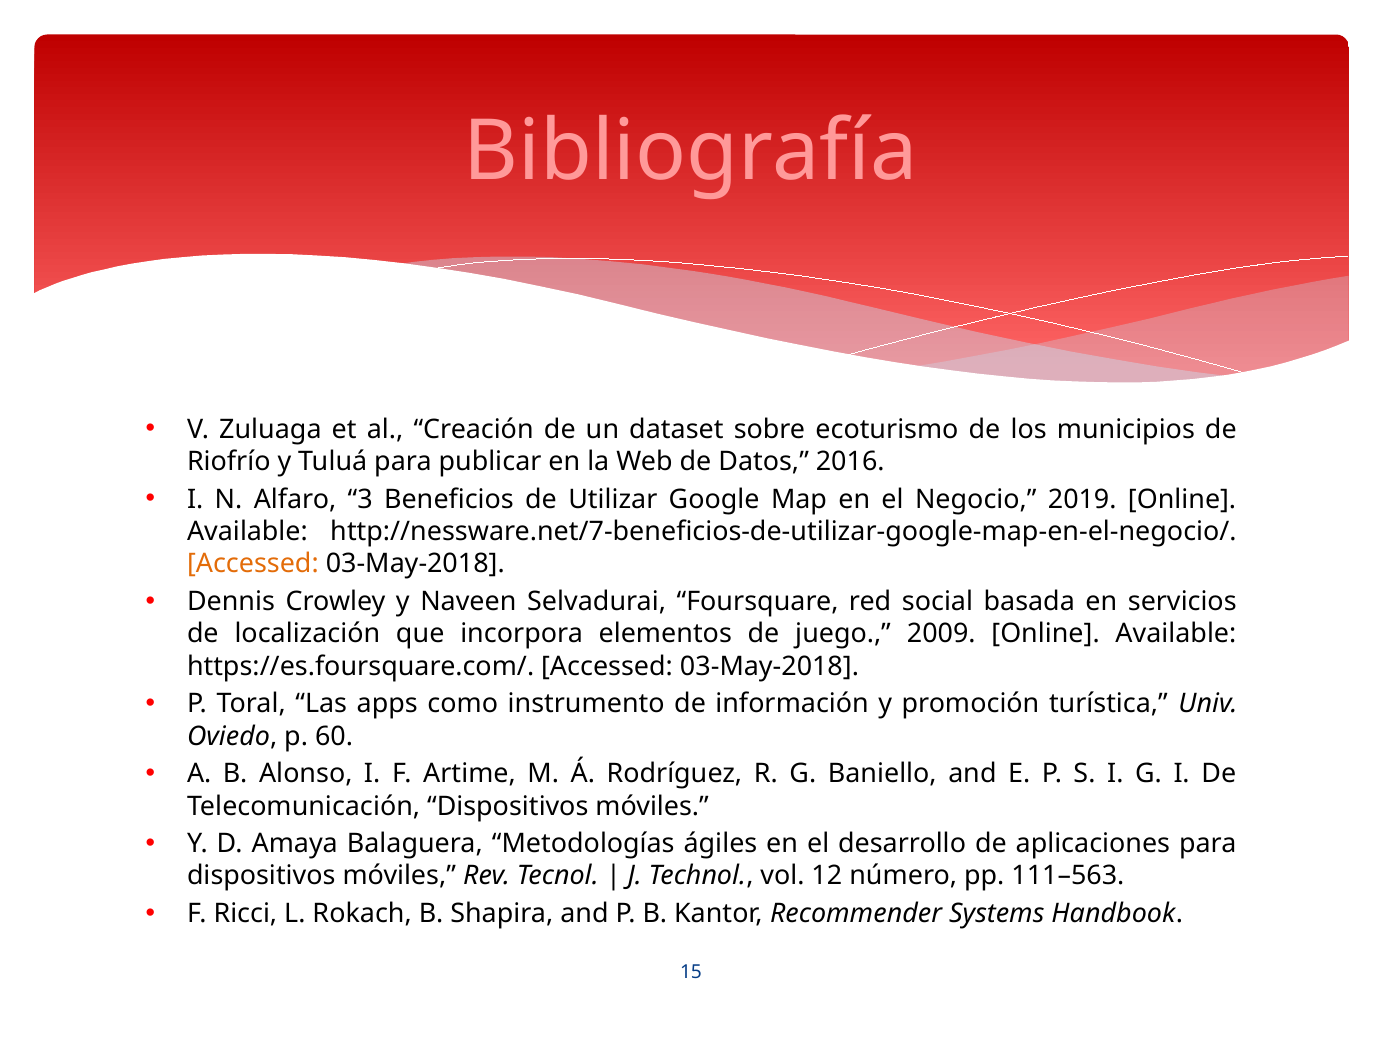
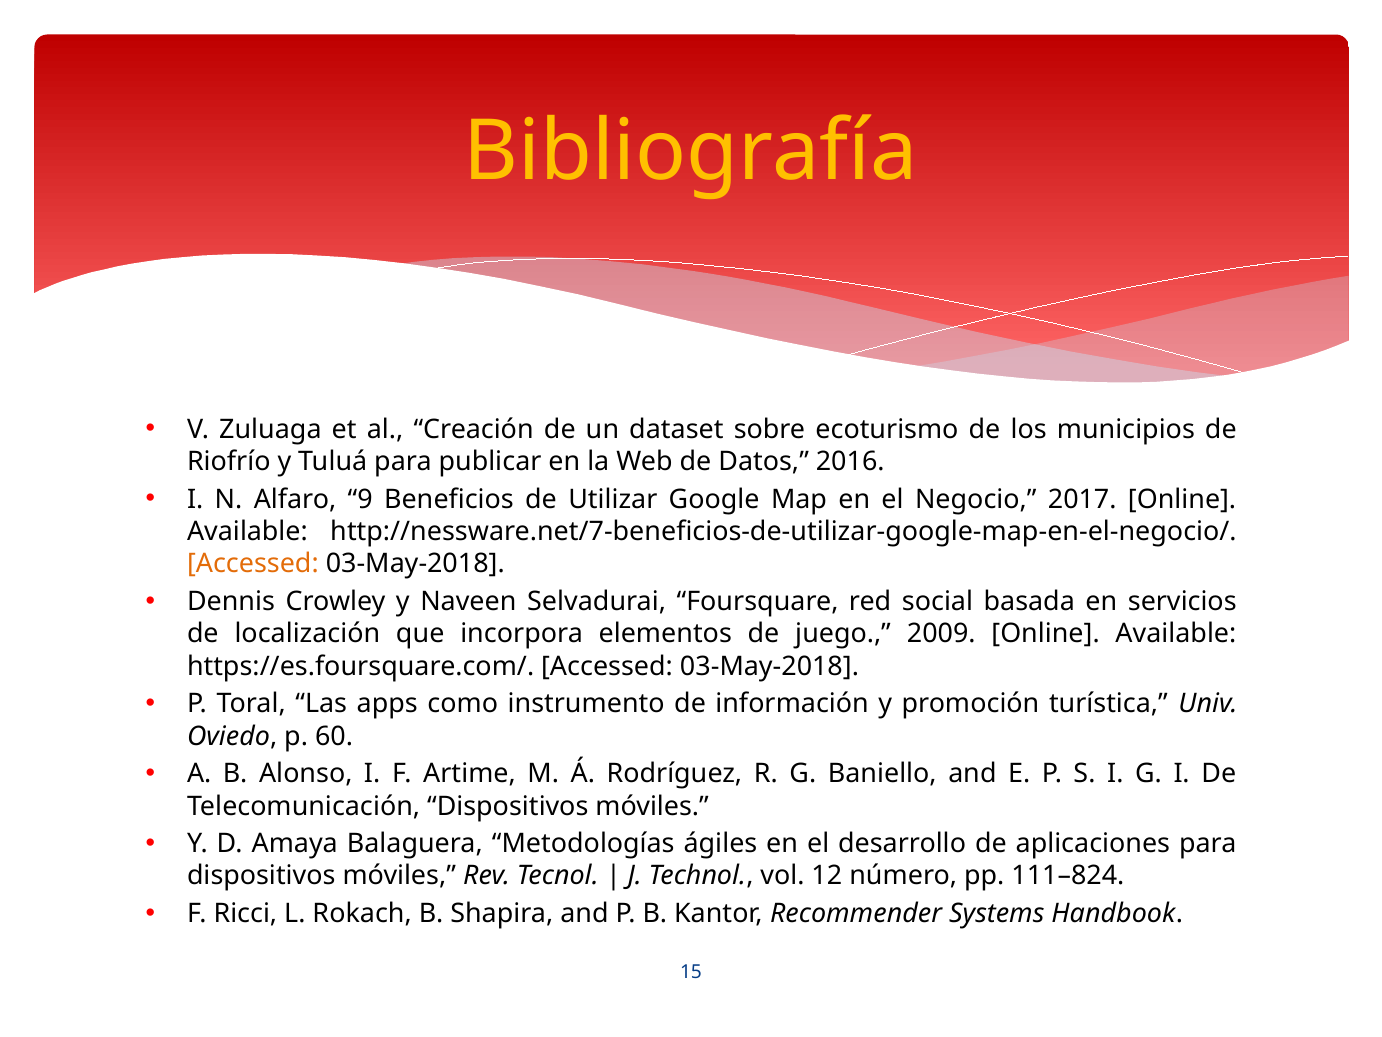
Bibliografía colour: pink -> yellow
3: 3 -> 9
2019: 2019 -> 2017
111–563: 111–563 -> 111–824
